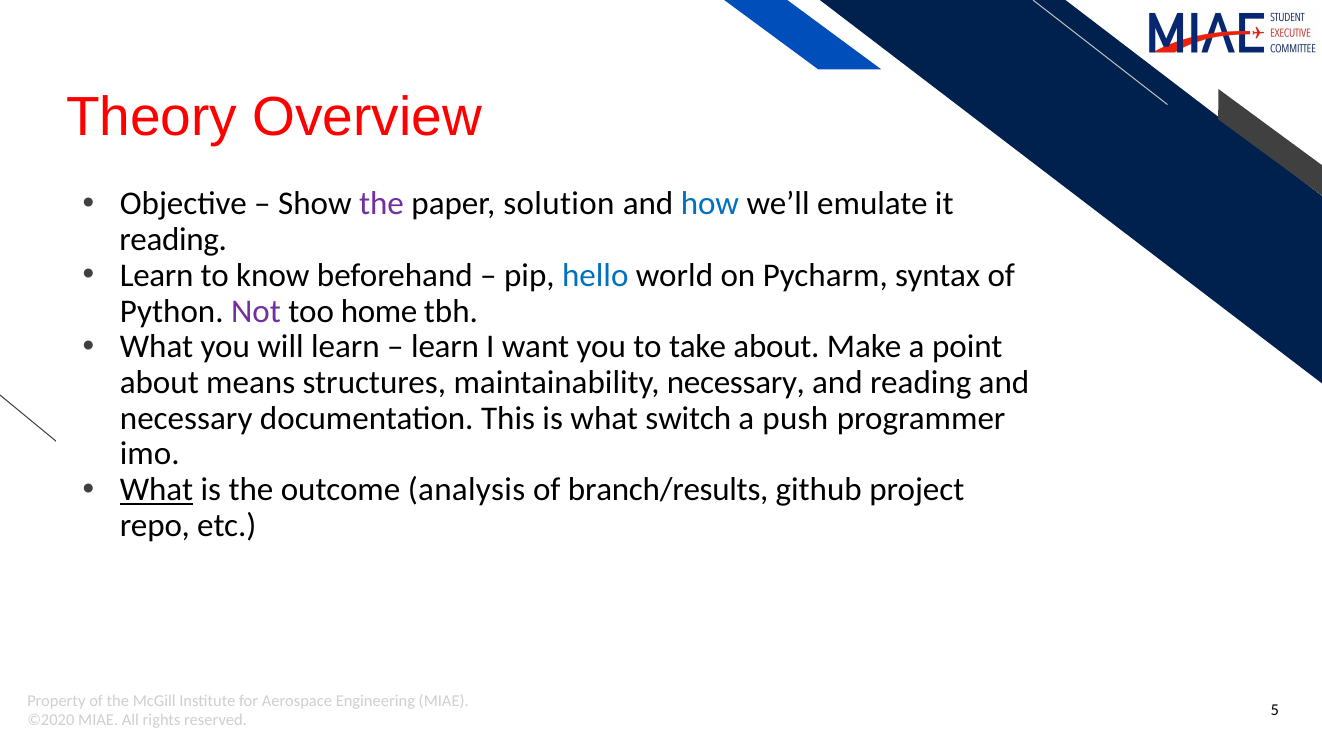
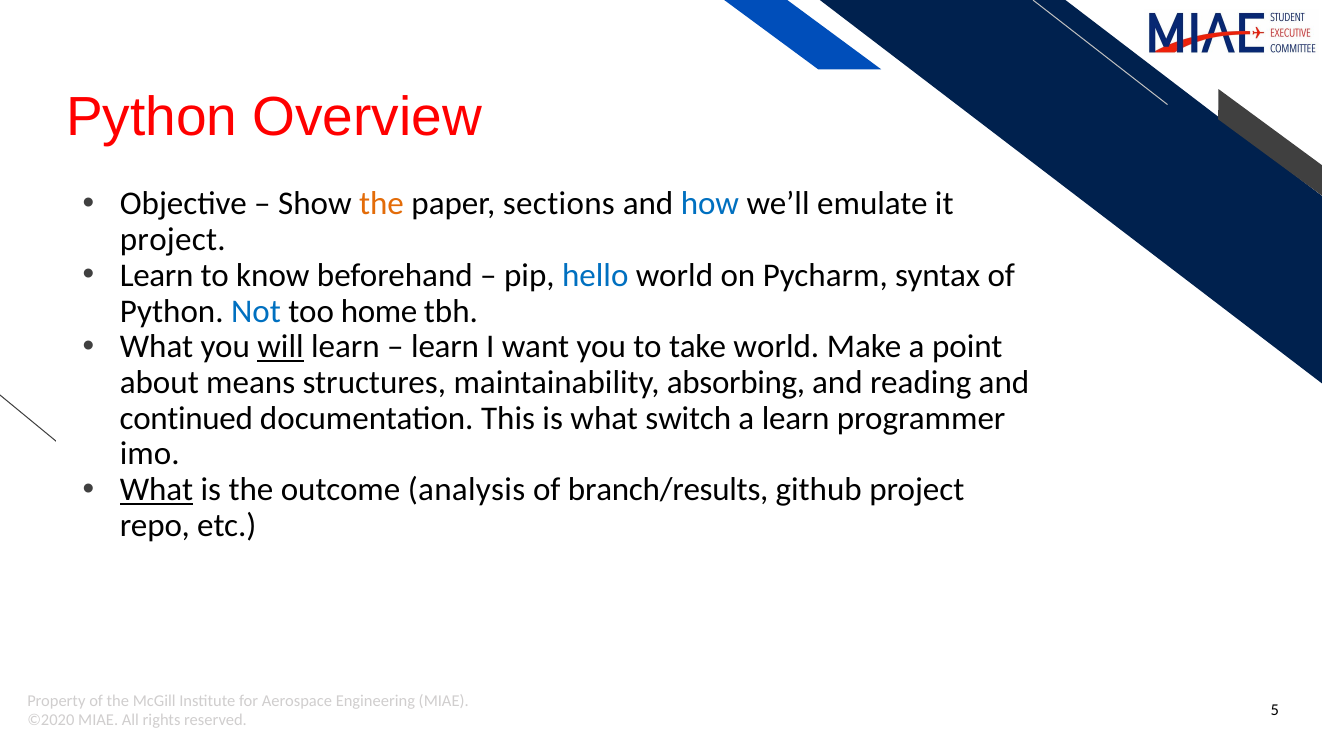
Theory at (152, 117): Theory -> Python
the at (382, 204) colour: purple -> orange
solution: solution -> sections
reading at (173, 240): reading -> project
Not colour: purple -> blue
will underline: none -> present
take about: about -> world
maintainability necessary: necessary -> absorbing
necessary at (186, 418): necessary -> continued
a push: push -> learn
